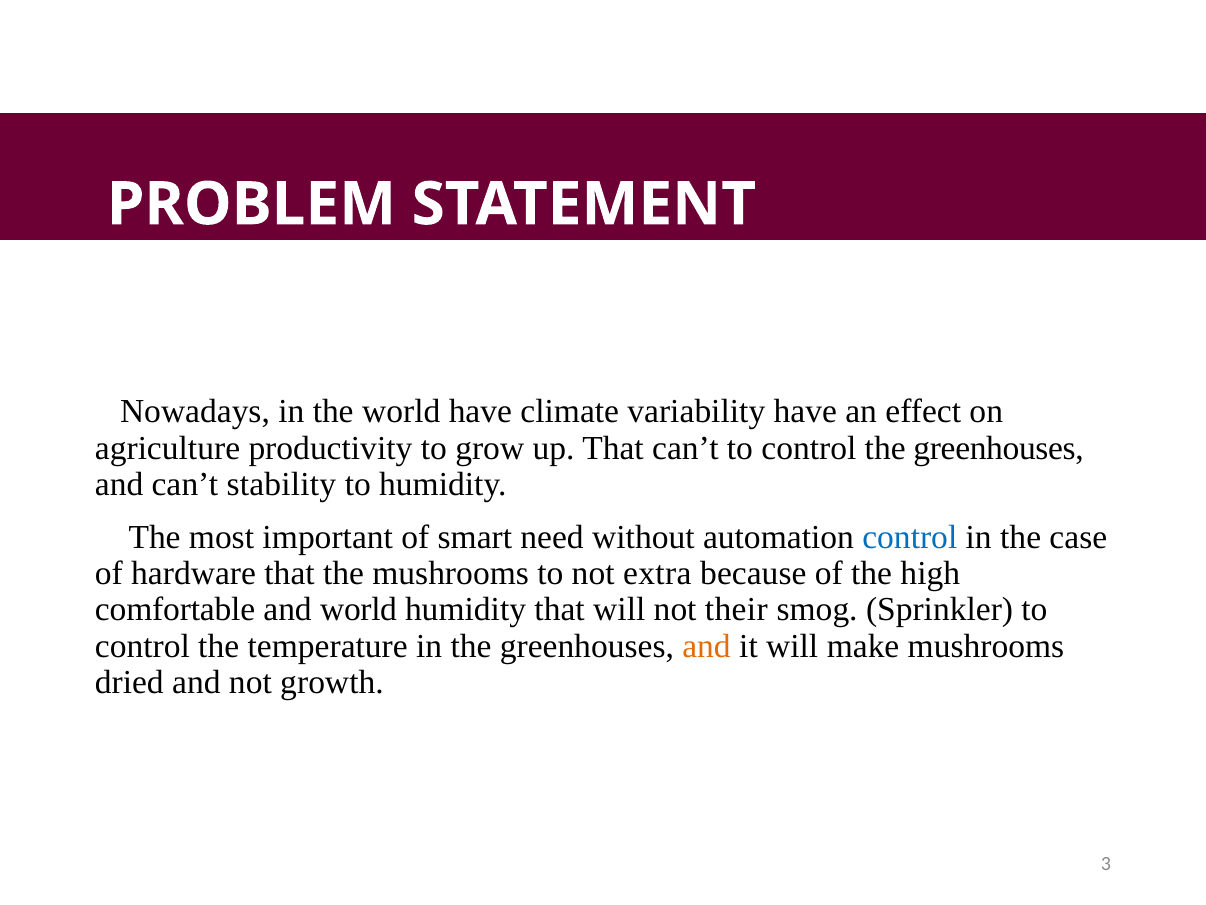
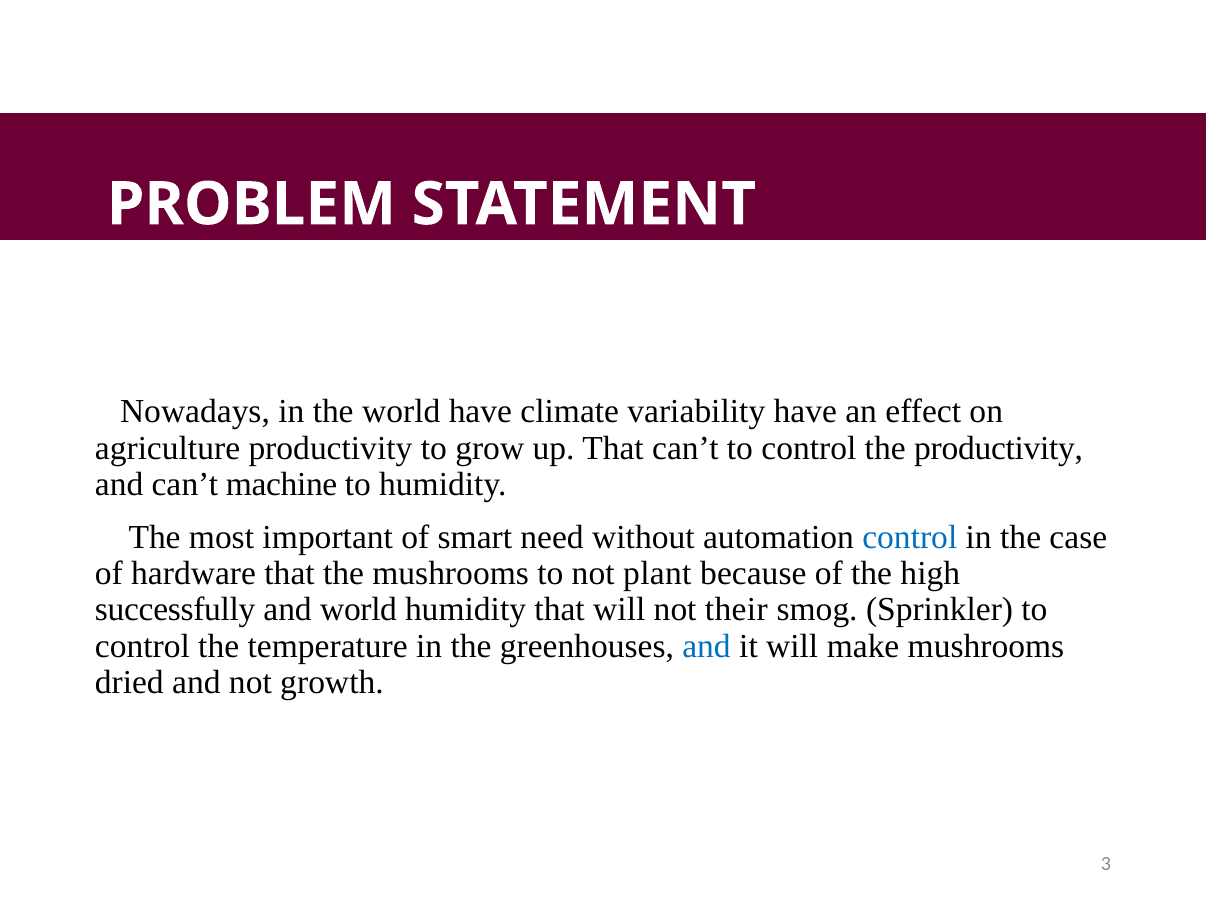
control the greenhouses: greenhouses -> productivity
stability: stability -> machine
extra: extra -> plant
comfortable: comfortable -> successfully
and at (707, 646) colour: orange -> blue
